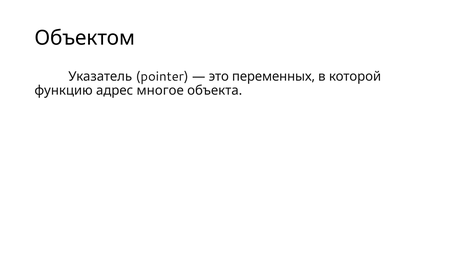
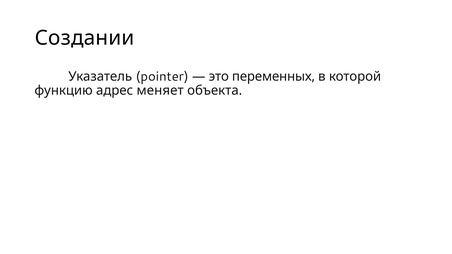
Объектом: Объектом -> Создании
многое: многое -> меняет
